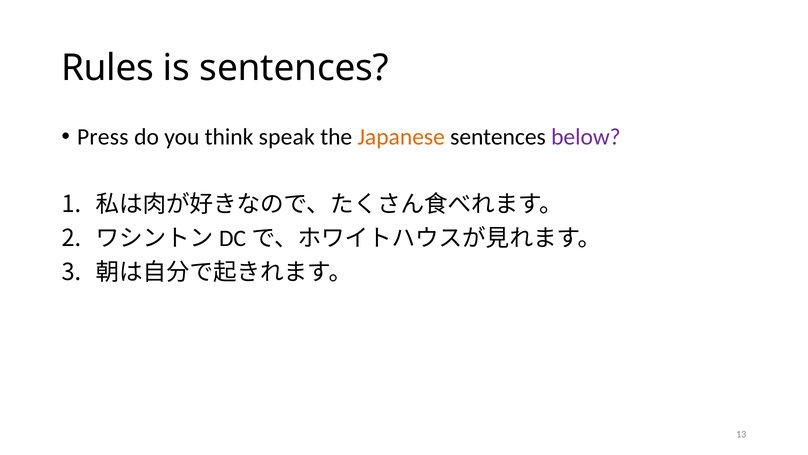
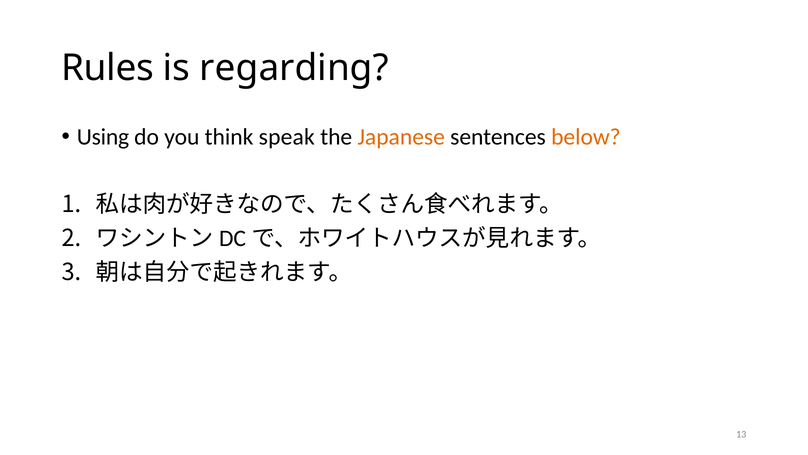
is sentences: sentences -> regarding
Press: Press -> Using
below colour: purple -> orange
